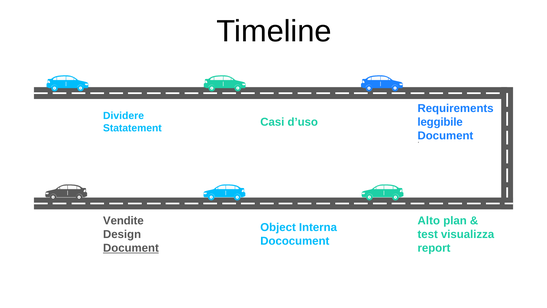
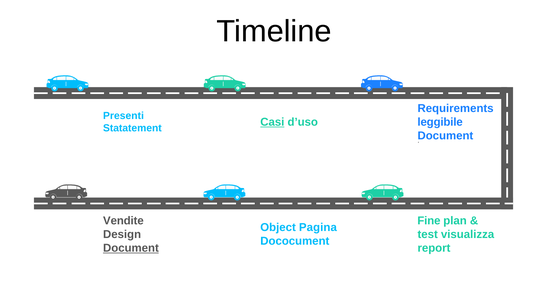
Dividere: Dividere -> Presenti
Casi underline: none -> present
Alto: Alto -> Fine
Interna: Interna -> Pagina
